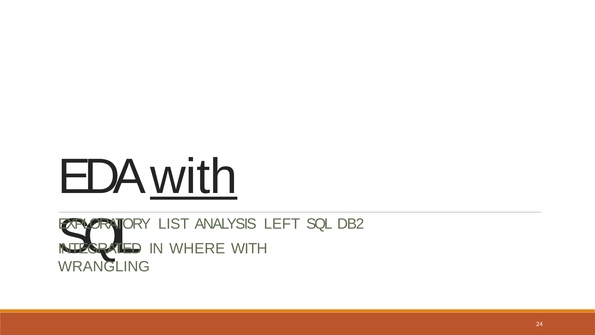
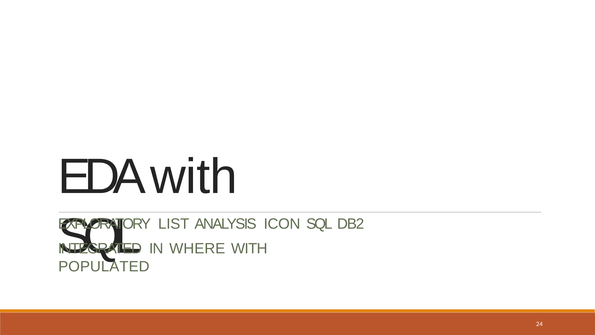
with at (194, 177) underline: present -> none
LEFT: LEFT -> ICON
WRANGLING: WRANGLING -> POPULATED
